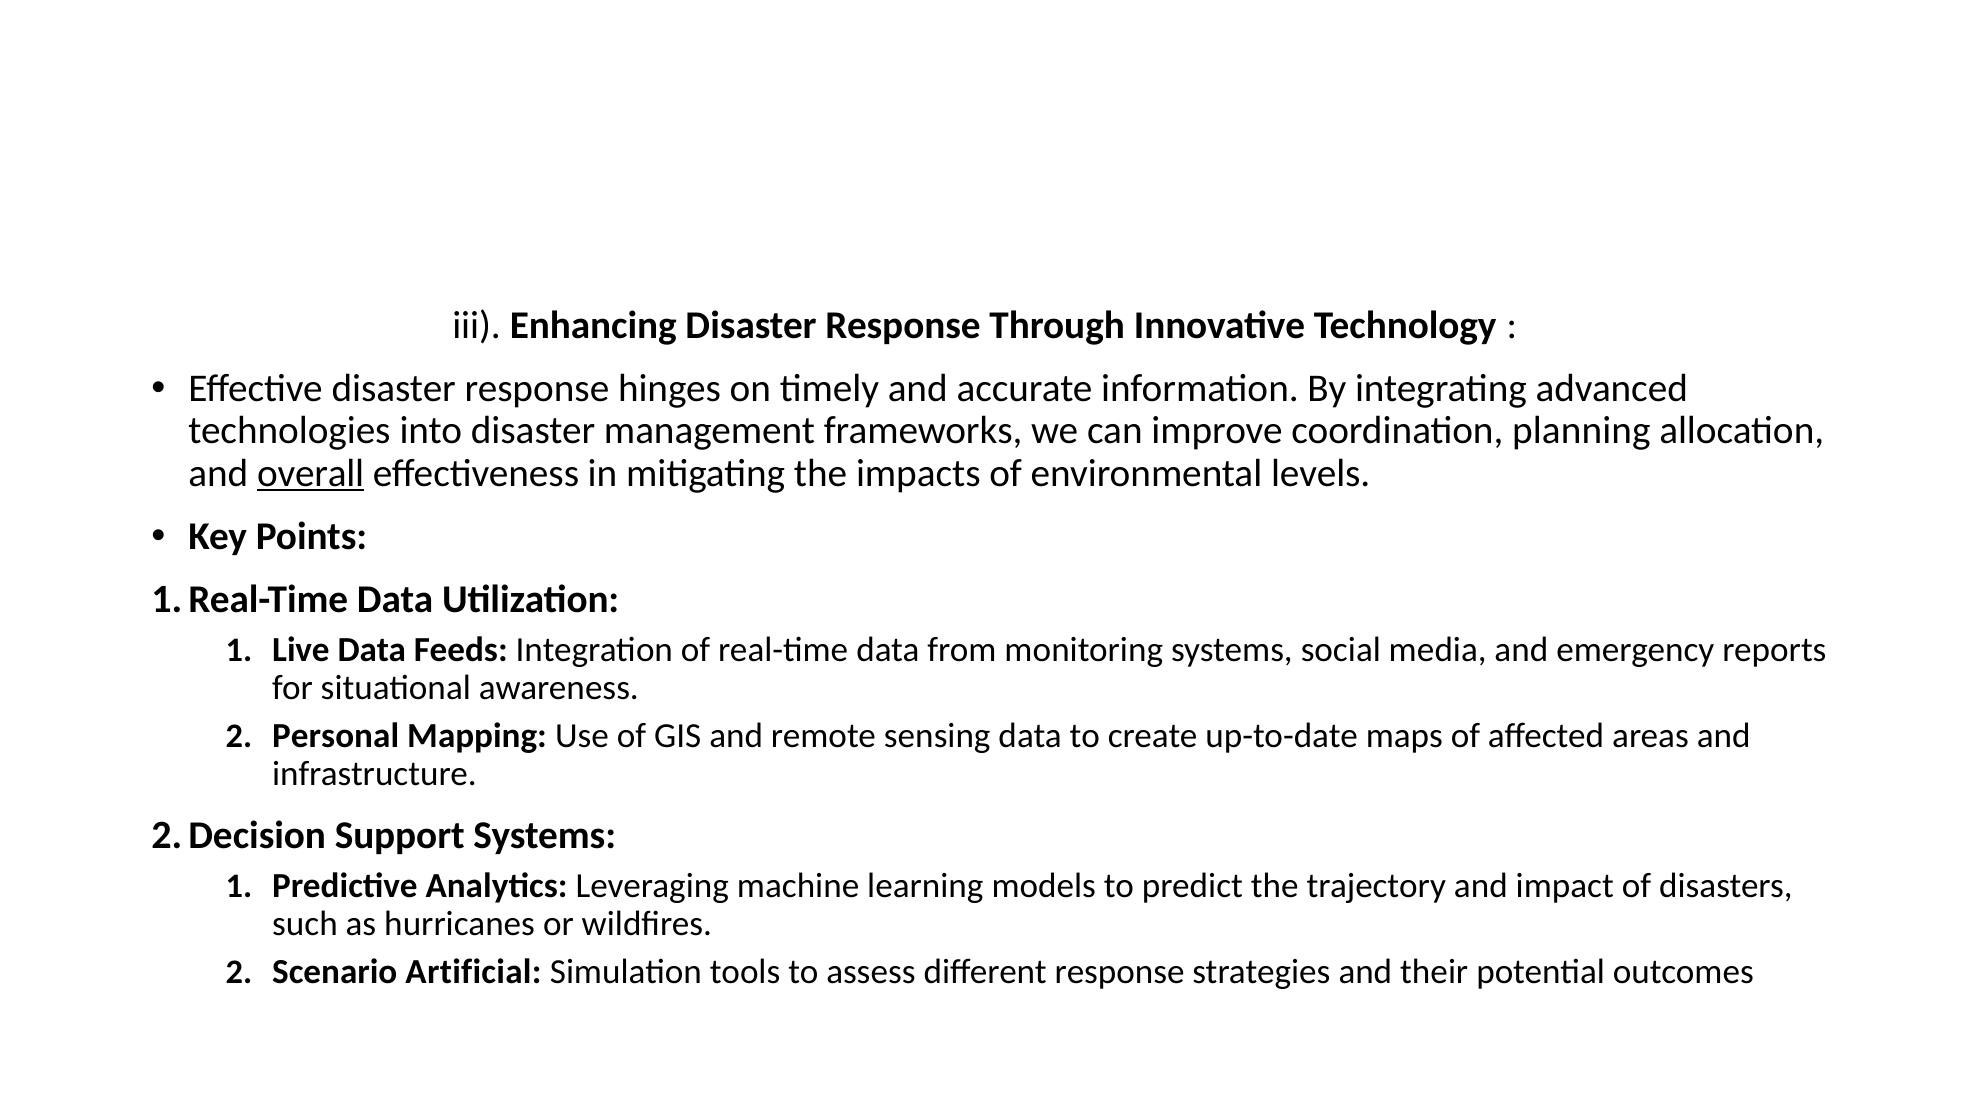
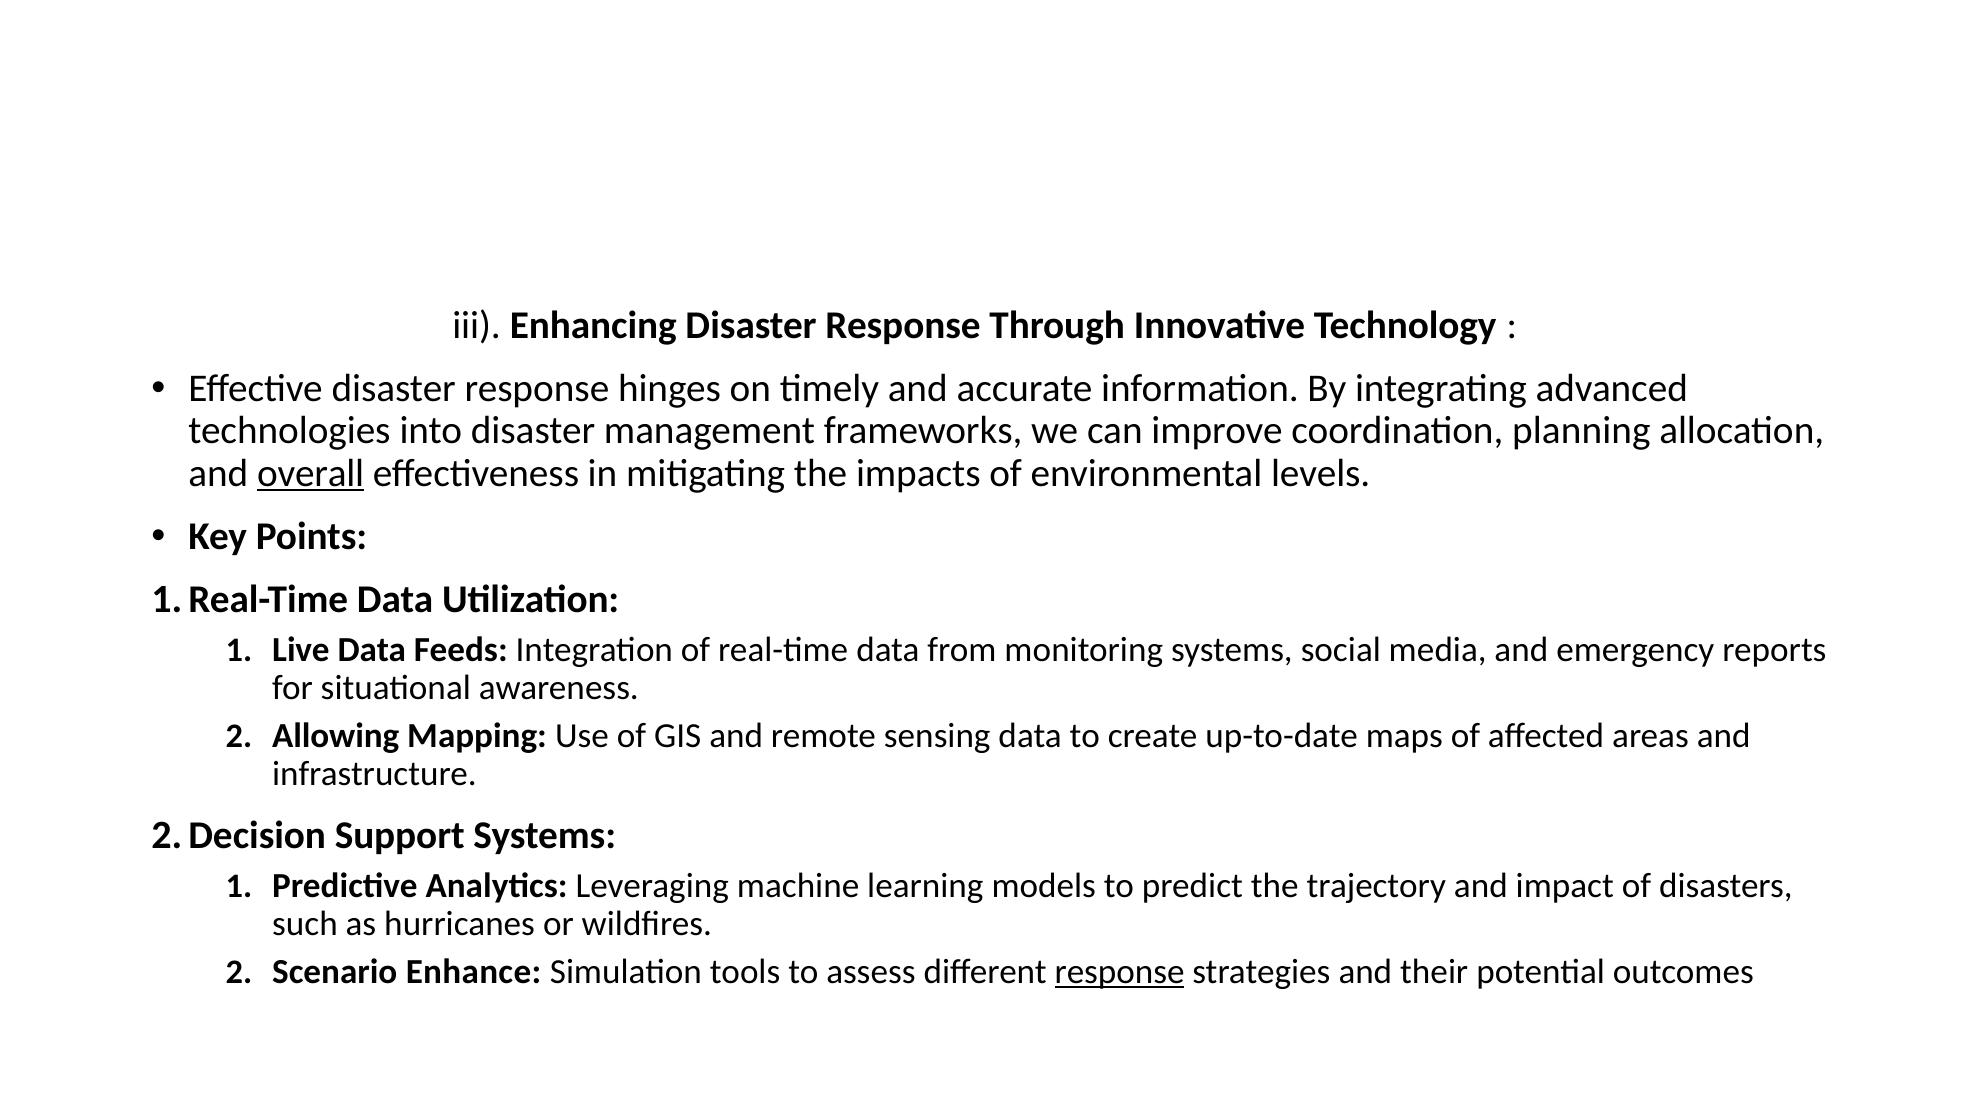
Personal: Personal -> Allowing
Artificial: Artificial -> Enhance
response at (1120, 972) underline: none -> present
